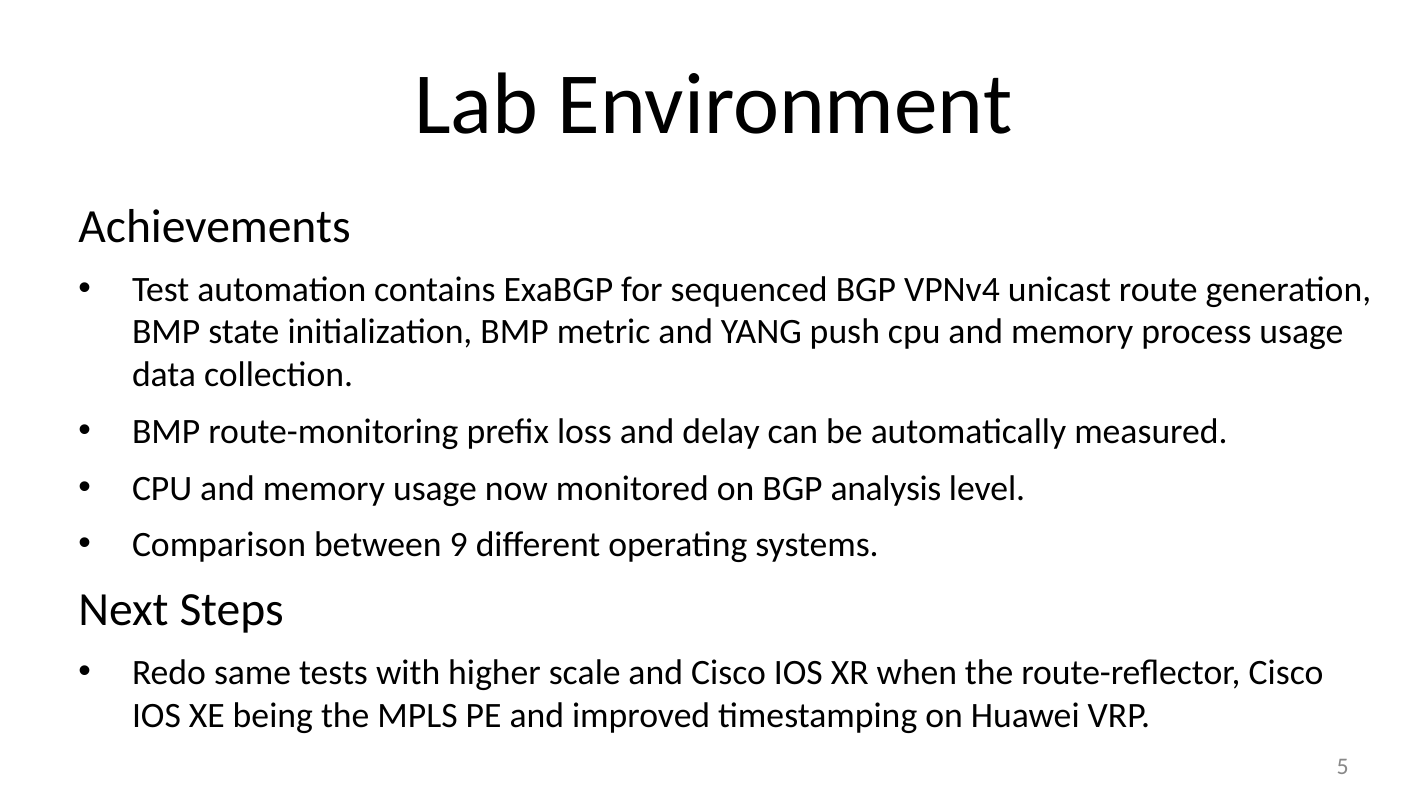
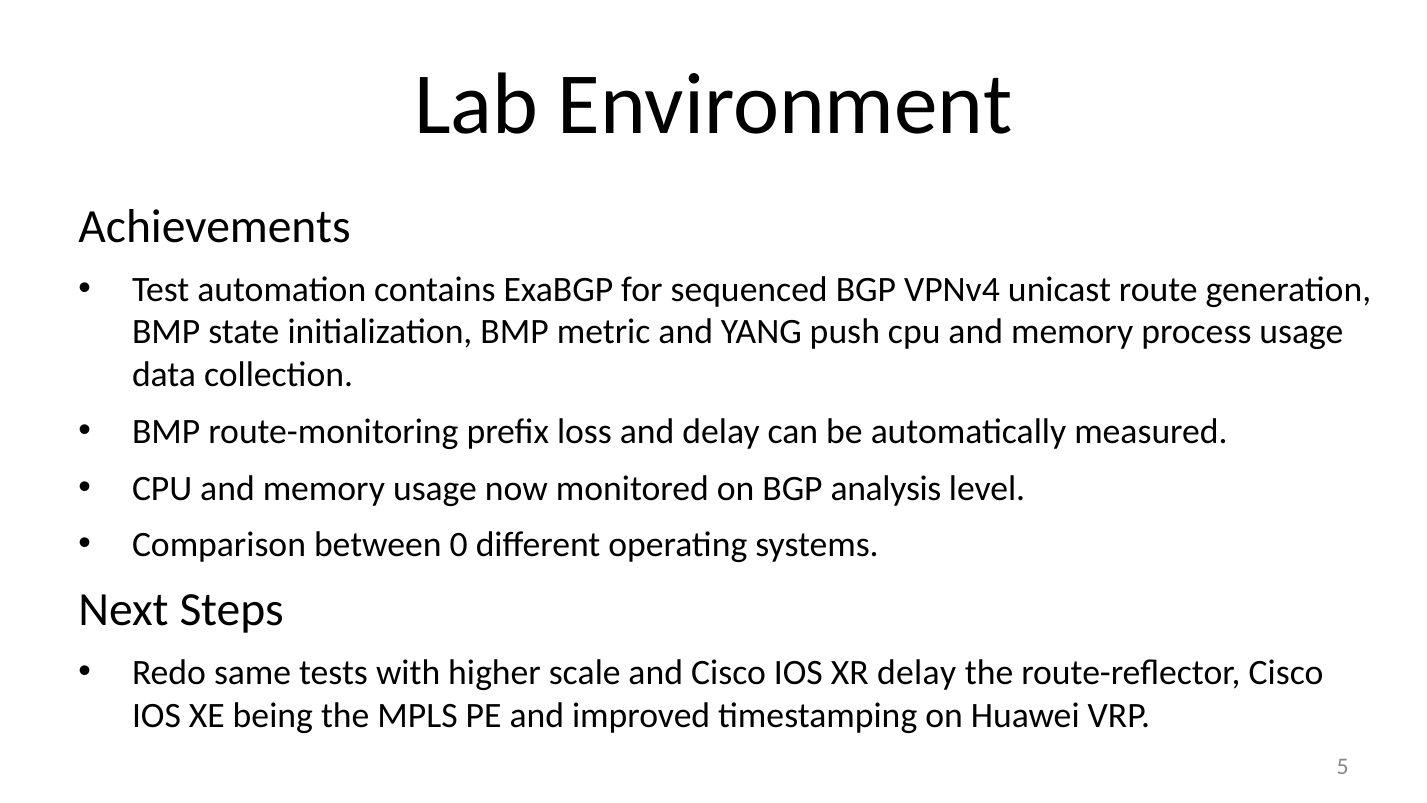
9: 9 -> 0
XR when: when -> delay
